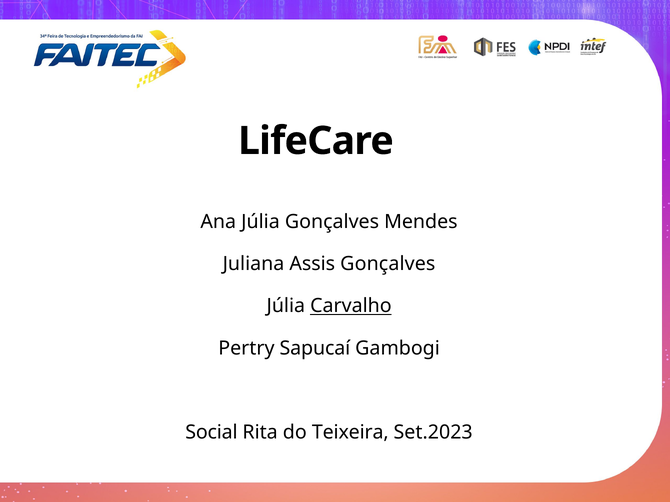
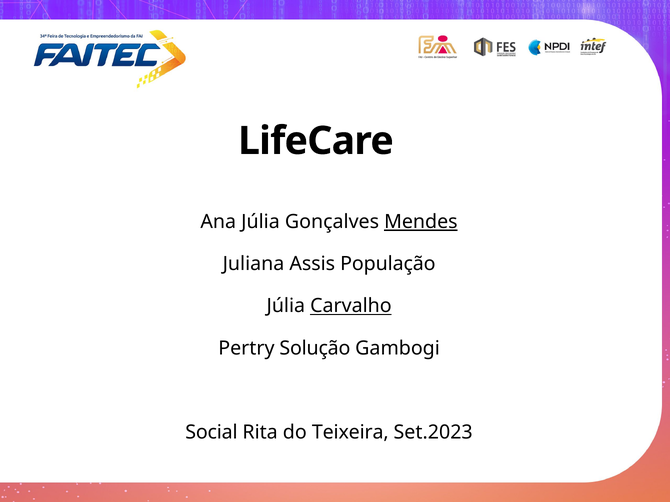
Mendes underline: none -> present
Assis Gonçalves: Gonçalves -> População
Sapucaí: Sapucaí -> Solução
